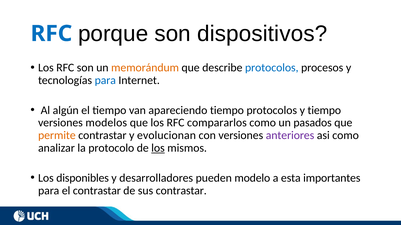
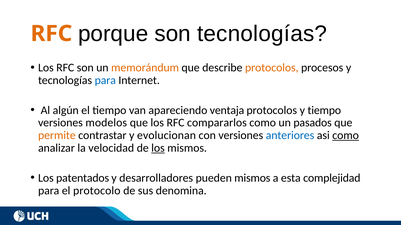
RFC at (51, 34) colour: blue -> orange
son dispositivos: dispositivos -> tecnologías
protocolos at (272, 68) colour: blue -> orange
apareciendo tiempo: tiempo -> ventaja
anteriores colour: purple -> blue
como at (346, 136) underline: none -> present
protocolo: protocolo -> velocidad
disponibles: disponibles -> patentados
pueden modelo: modelo -> mismos
importantes: importantes -> complejidad
el contrastar: contrastar -> protocolo
sus contrastar: contrastar -> denomina
